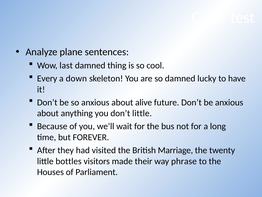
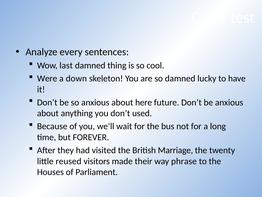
plane: plane -> every
Every: Every -> Were
alive: alive -> here
don’t little: little -> used
bottles: bottles -> reused
